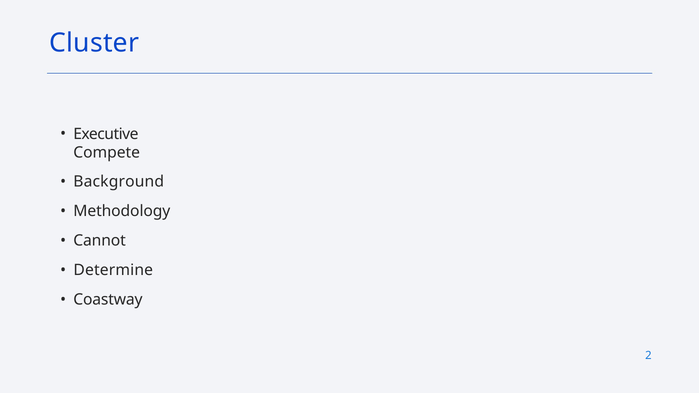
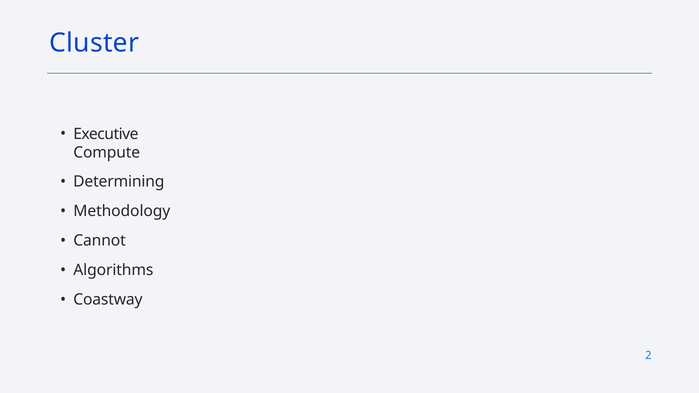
Compete: Compete -> Compute
Background: Background -> Determining
Determine: Determine -> Algorithms
